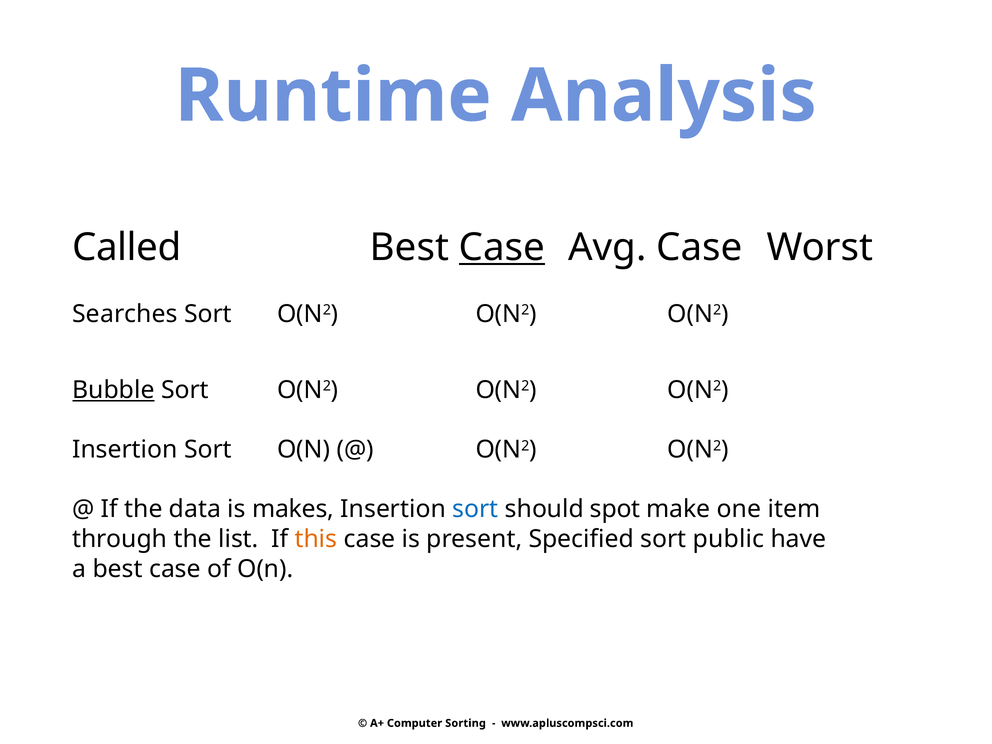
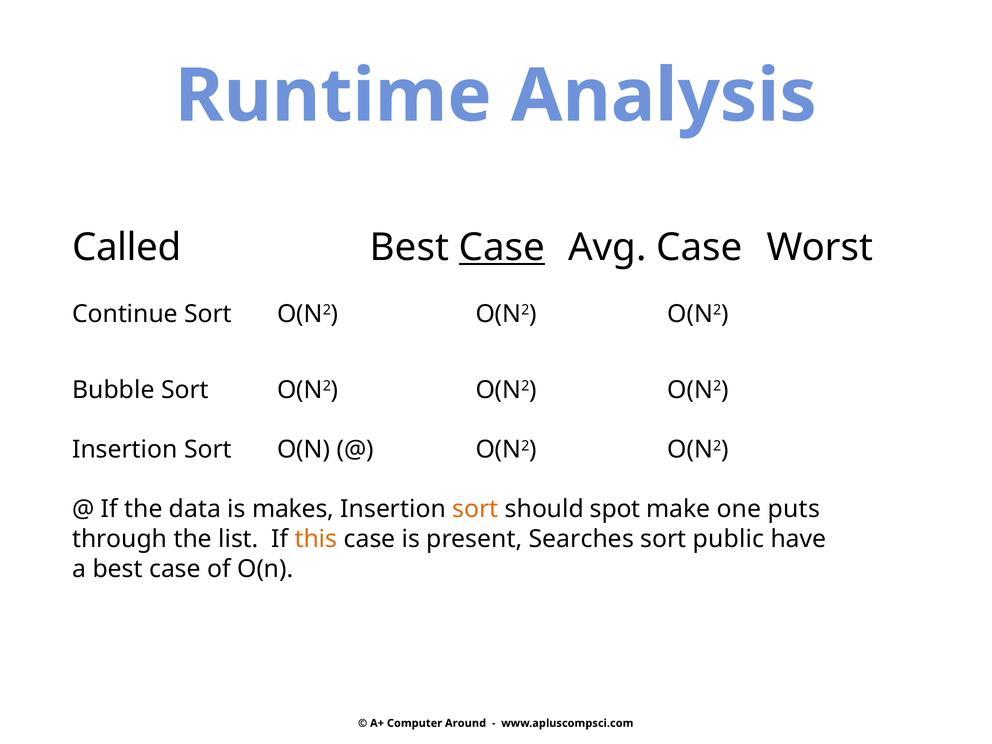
Searches: Searches -> Continue
Bubble underline: present -> none
sort at (475, 509) colour: blue -> orange
item: item -> puts
Specified: Specified -> Searches
Sorting: Sorting -> Around
